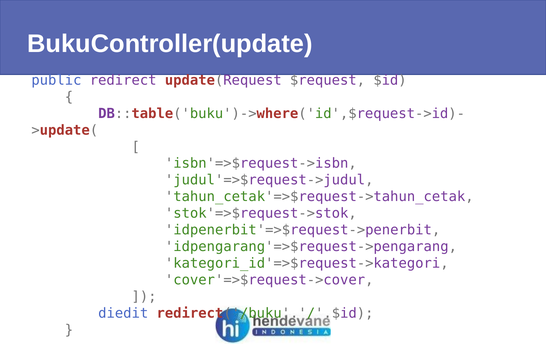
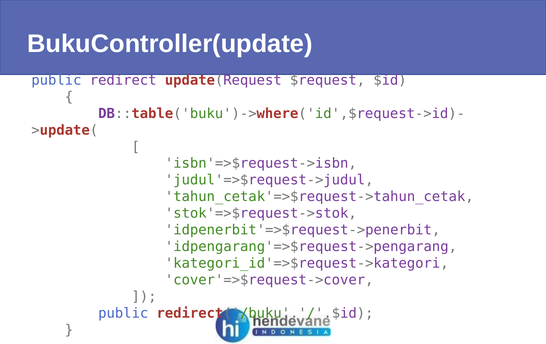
diedit at (123, 313): diedit -> public
